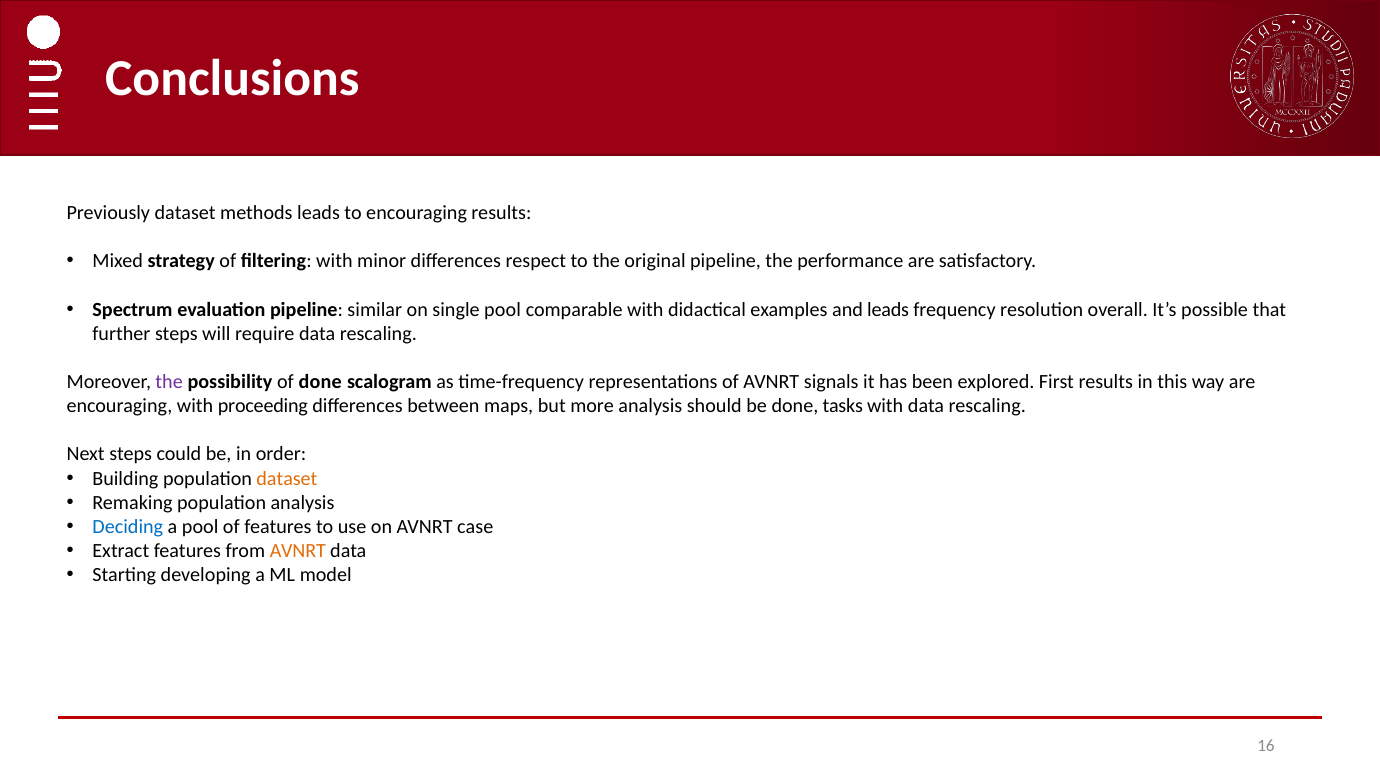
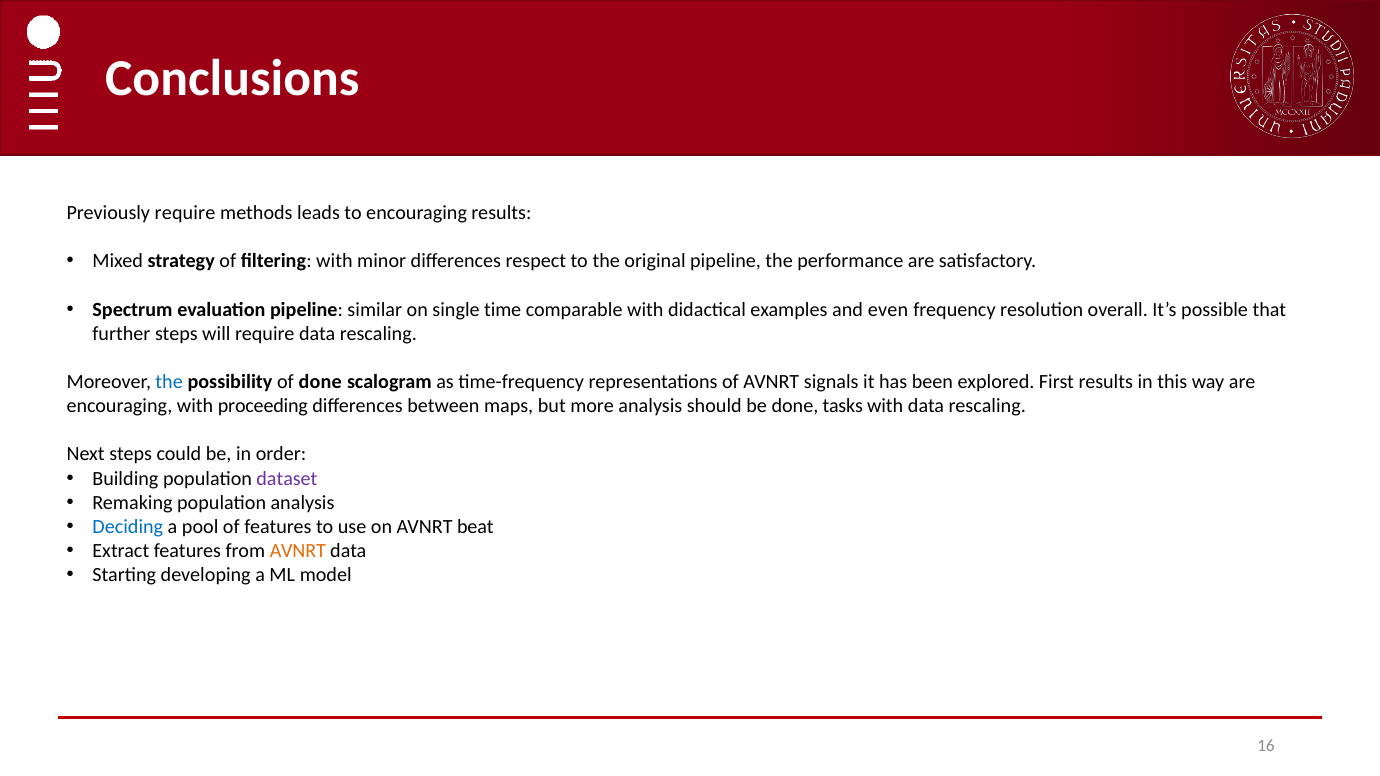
Previously dataset: dataset -> require
single pool: pool -> time
and leads: leads -> even
the at (169, 382) colour: purple -> blue
dataset at (287, 479) colour: orange -> purple
case: case -> beat
